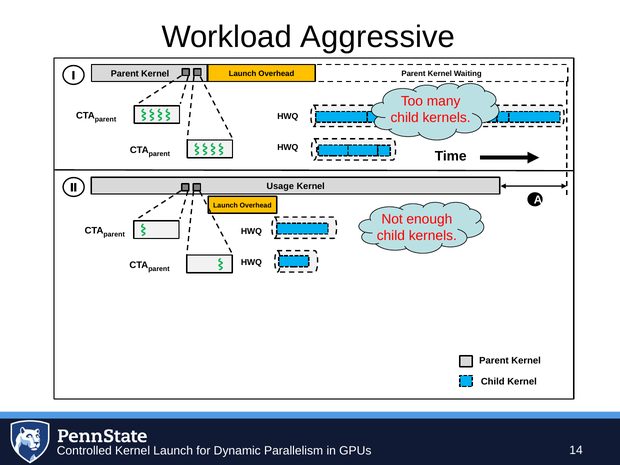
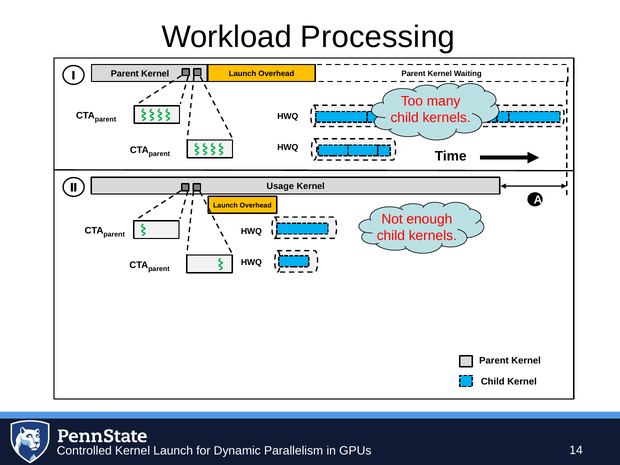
Aggressive: Aggressive -> Processing
